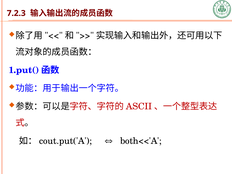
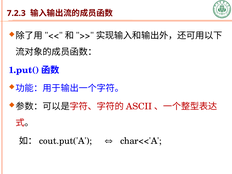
both<<'A: both<<'A -> char<<'A
